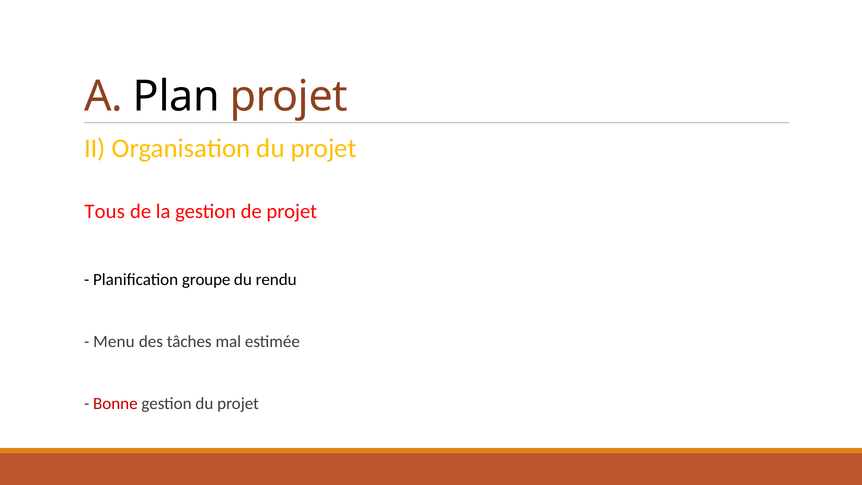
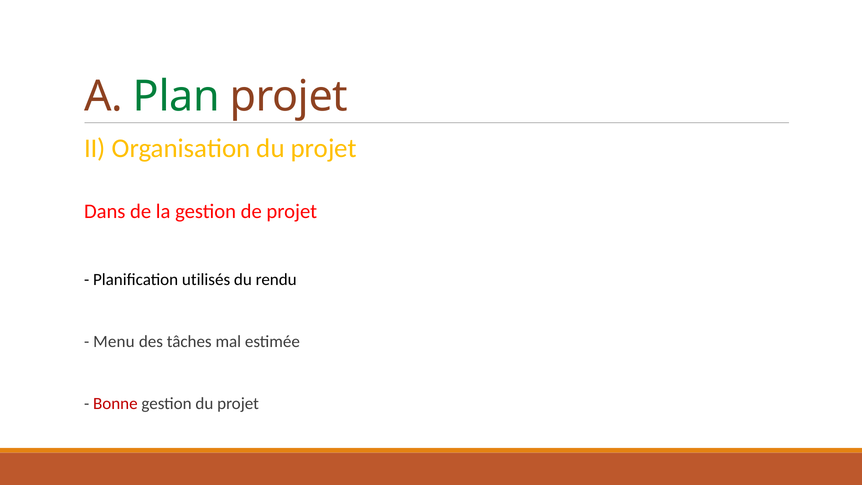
Plan colour: black -> green
Tous: Tous -> Dans
groupe: groupe -> utilisés
